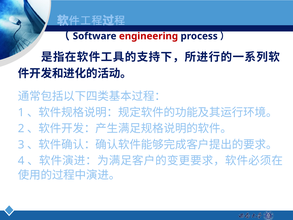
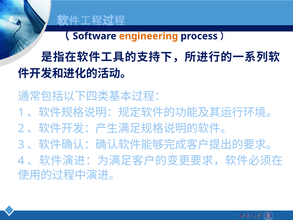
engineering colour: red -> orange
